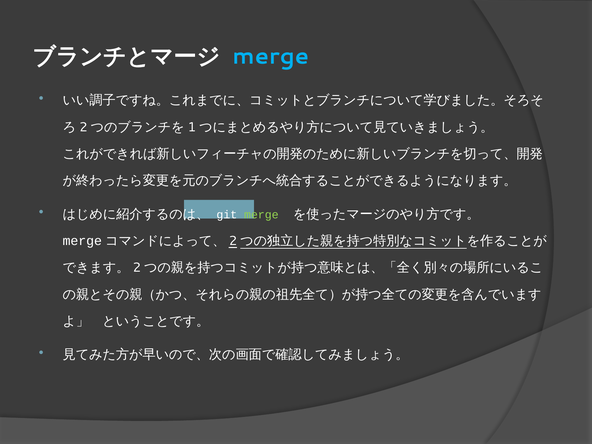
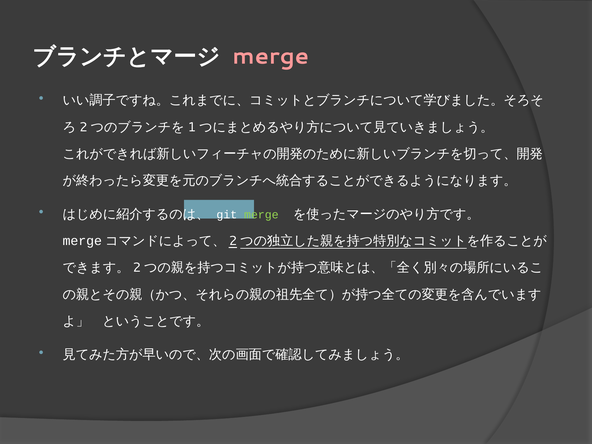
merge at (271, 56) colour: light blue -> pink
